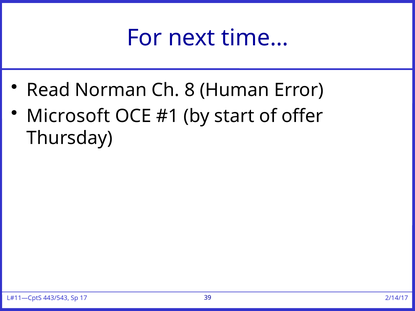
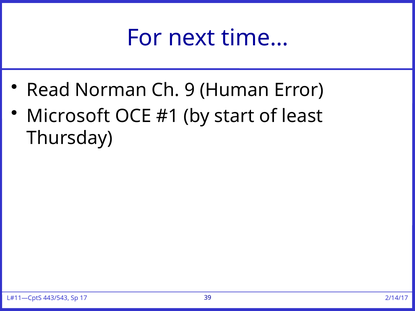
8: 8 -> 9
offer: offer -> least
